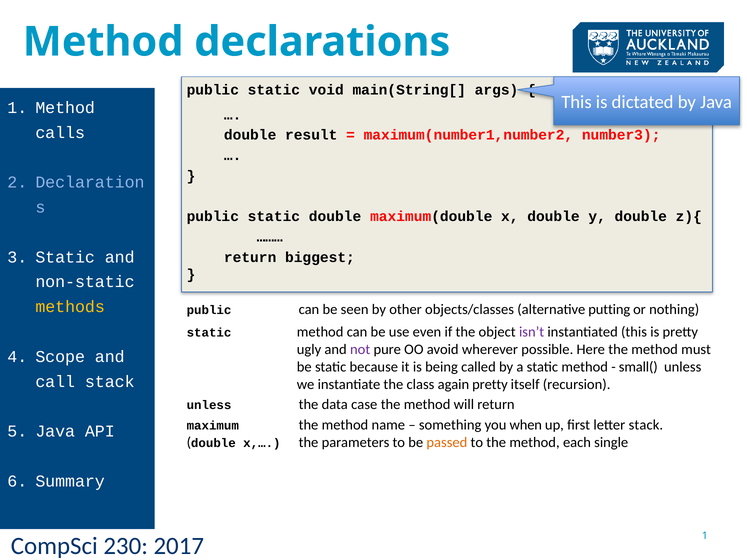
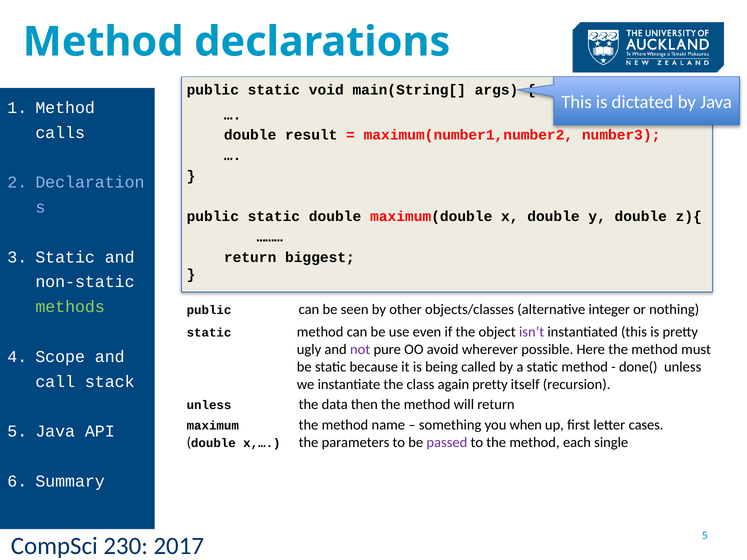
methods colour: yellow -> light green
putting: putting -> integer
small(: small( -> done(
case: case -> then
letter stack: stack -> cases
passed colour: orange -> purple
1 at (705, 536): 1 -> 5
